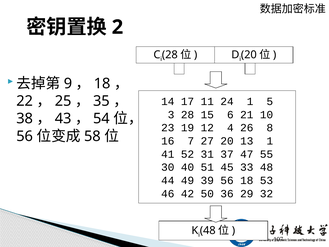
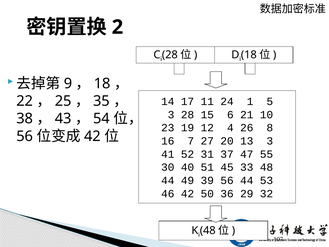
20 at (249, 55): 20 -> 18
58 at (92, 136): 58 -> 42
13 1: 1 -> 3
56 18: 18 -> 44
